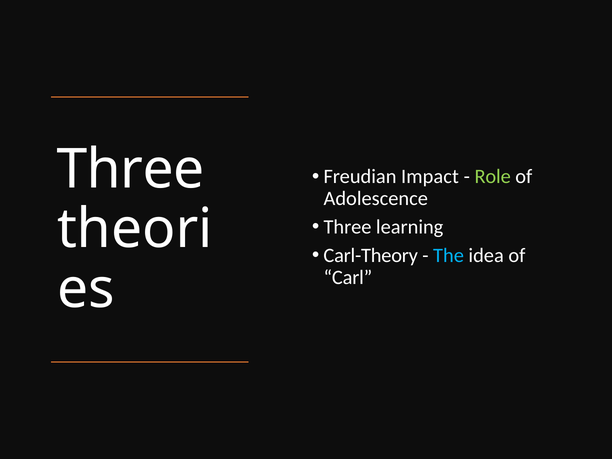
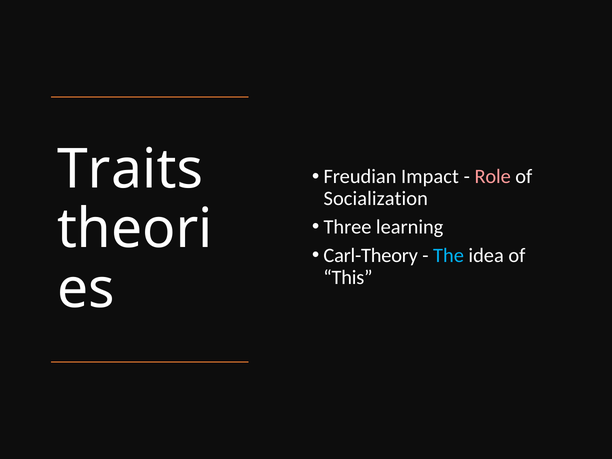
Three at (131, 169): Three -> Traits
Role colour: light green -> pink
Adolescence: Adolescence -> Socialization
Carl: Carl -> This
